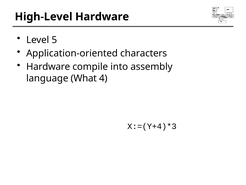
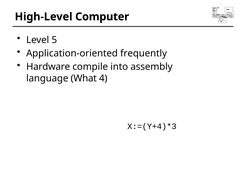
High-Level Hardware: Hardware -> Computer
characters: characters -> frequently
